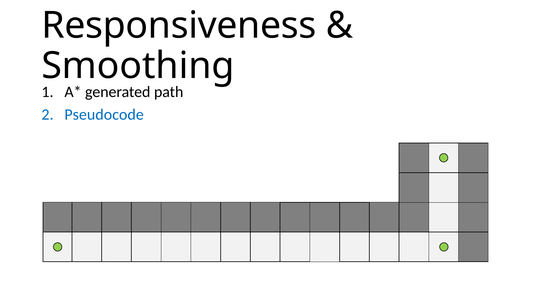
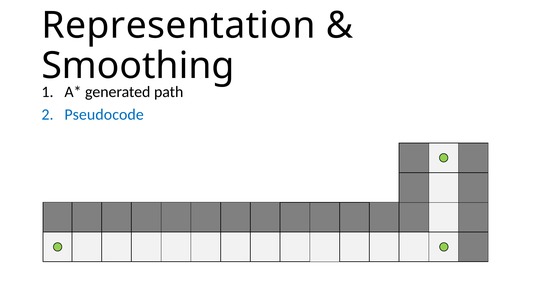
Responsiveness: Responsiveness -> Representation
